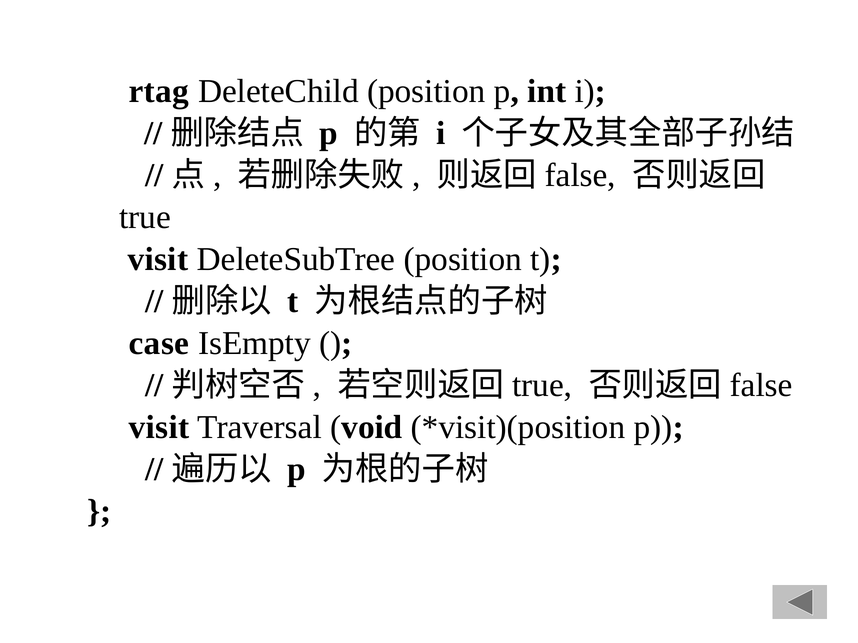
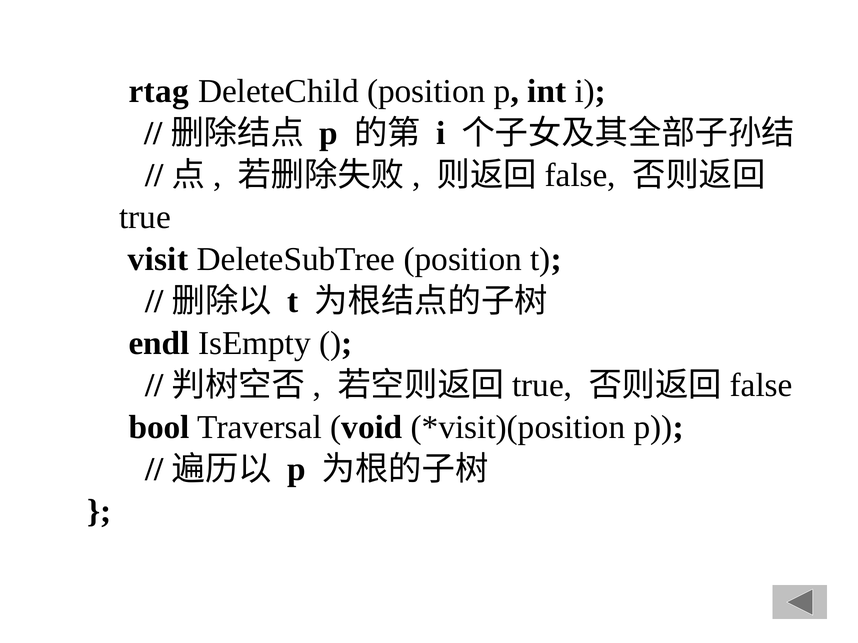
case: case -> endl
visit at (159, 428): visit -> bool
